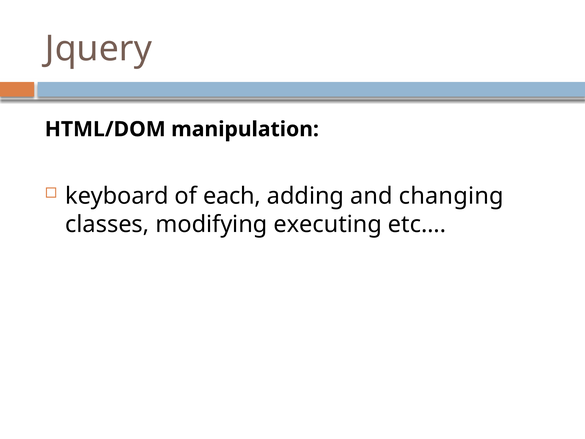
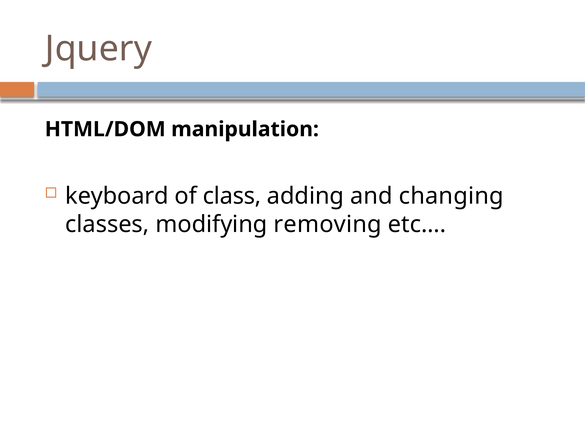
each: each -> class
executing: executing -> removing
